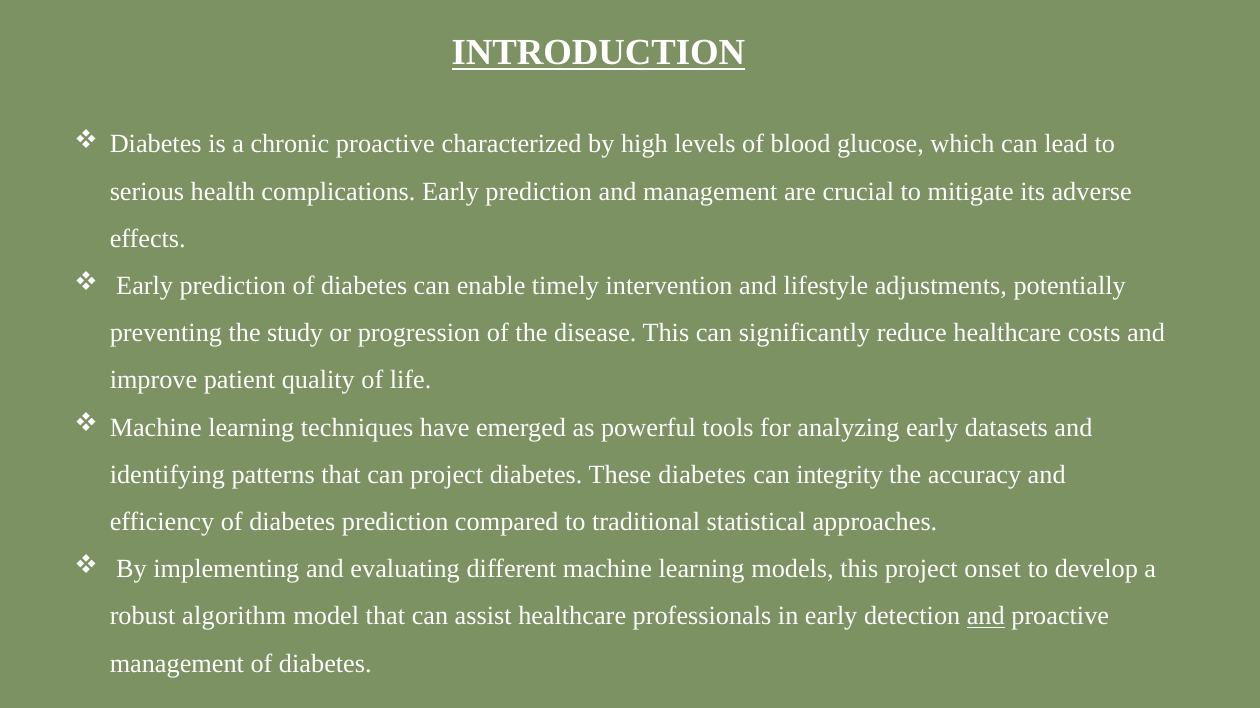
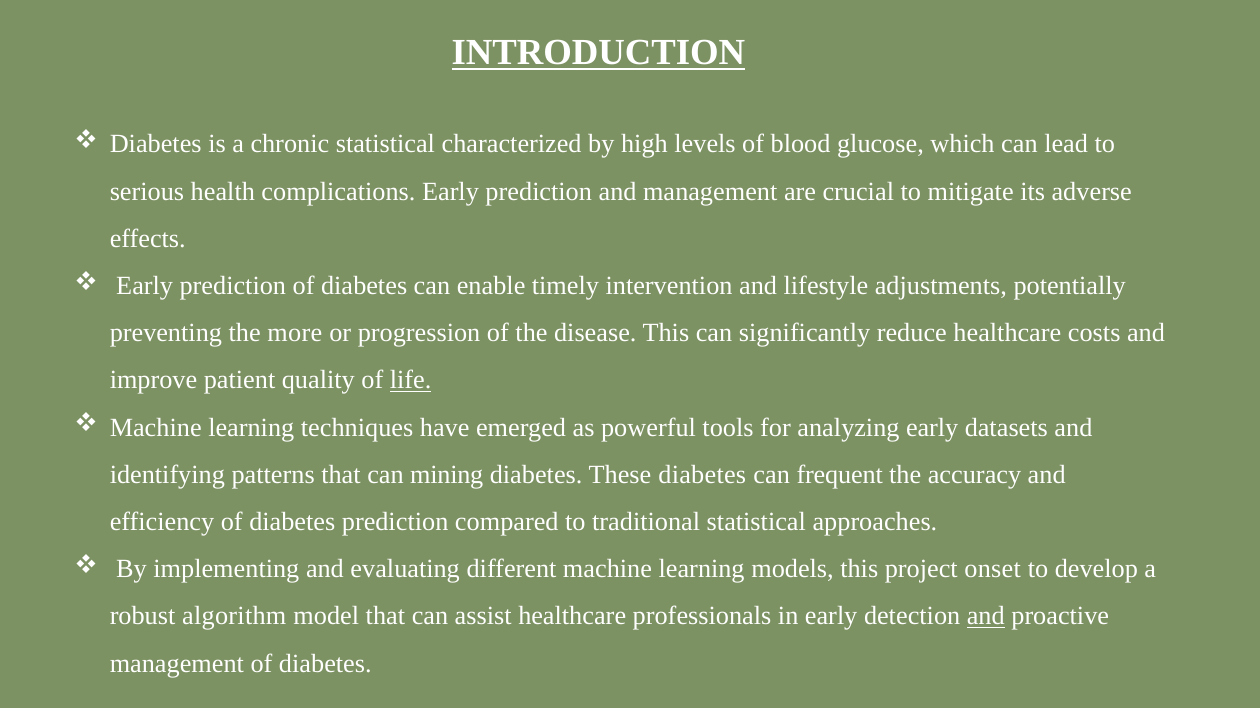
chronic proactive: proactive -> statistical
study: study -> more
life underline: none -> present
can project: project -> mining
integrity: integrity -> frequent
